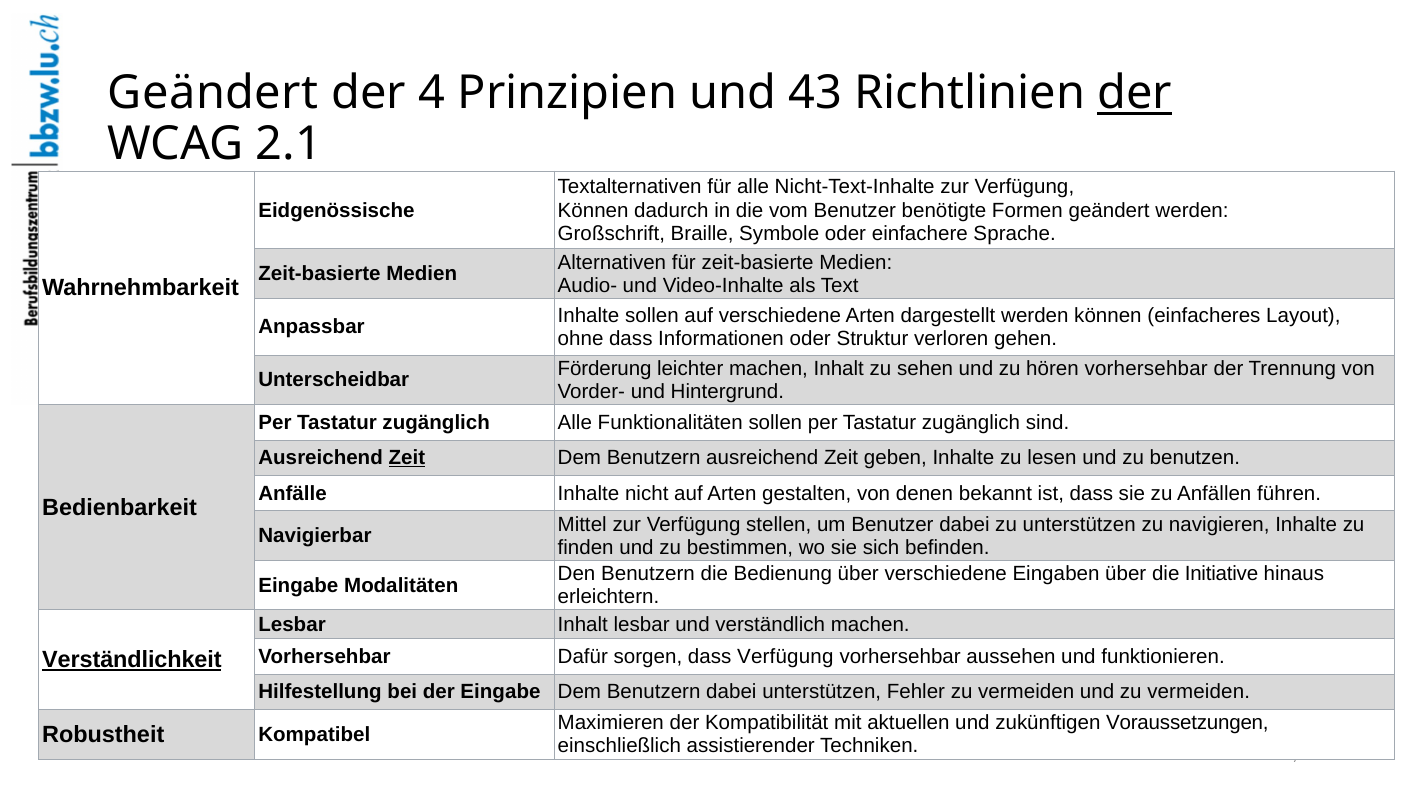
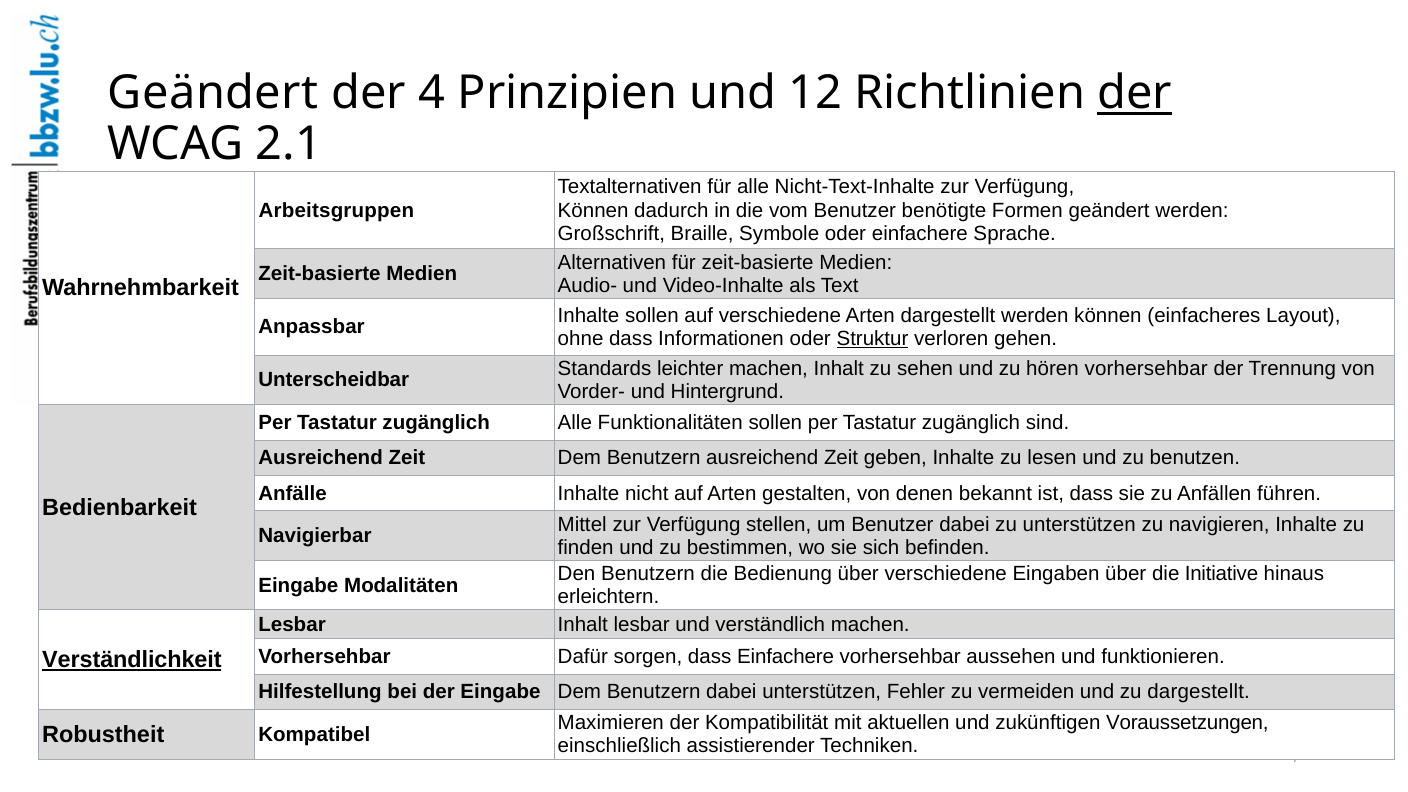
43: 43 -> 12
Eidgenössische: Eidgenössische -> Arbeitsgruppen
Struktur underline: none -> present
Förderung: Förderung -> Standards
Zeit at (407, 458) underline: present -> none
dass Verfügung: Verfügung -> Einfachere
und zu vermeiden: vermeiden -> dargestellt
